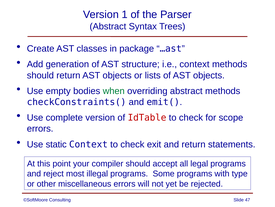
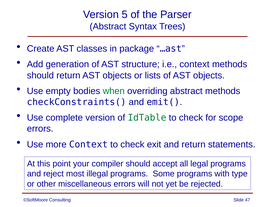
1: 1 -> 5
IdTable colour: red -> green
static: static -> more
